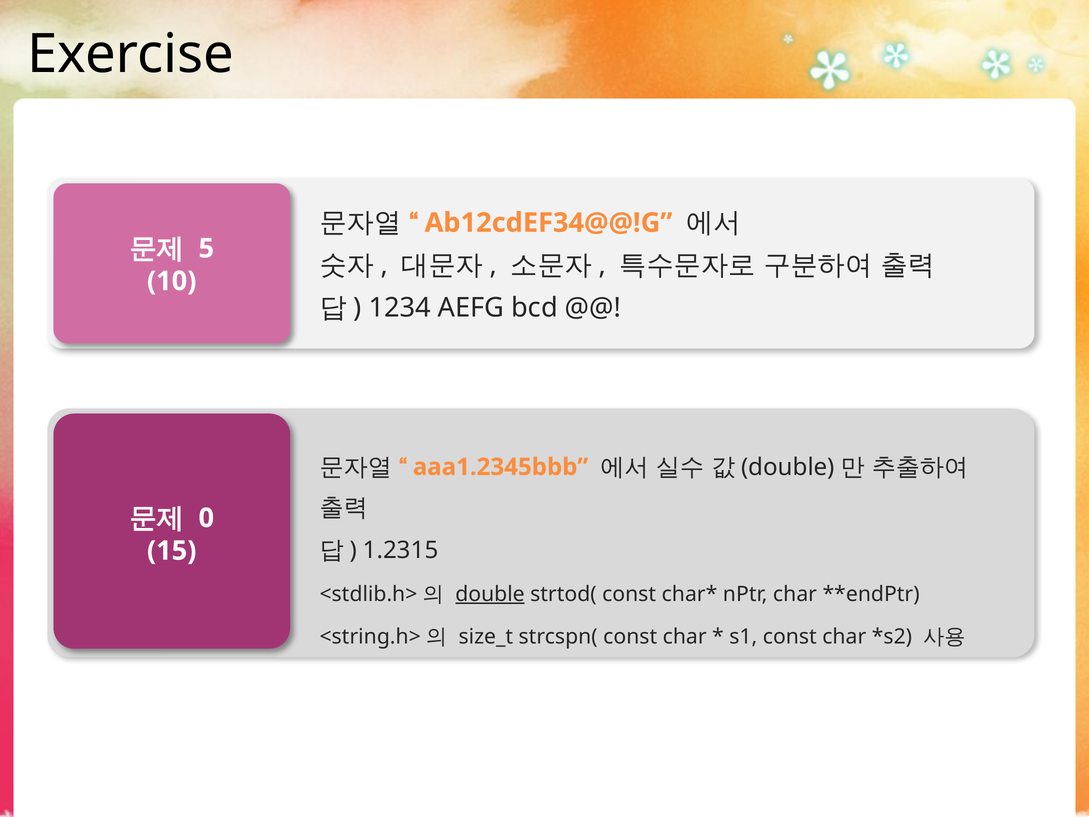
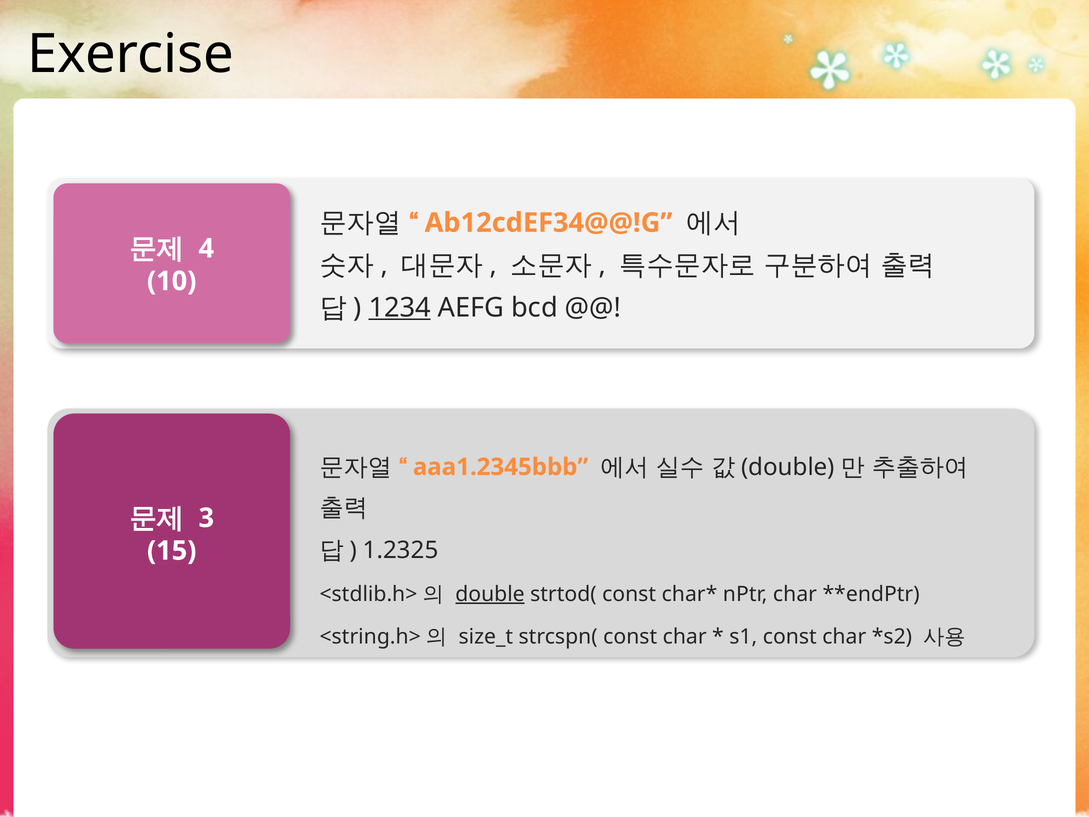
5: 5 -> 4
1234 underline: none -> present
0: 0 -> 3
1.2315: 1.2315 -> 1.2325
